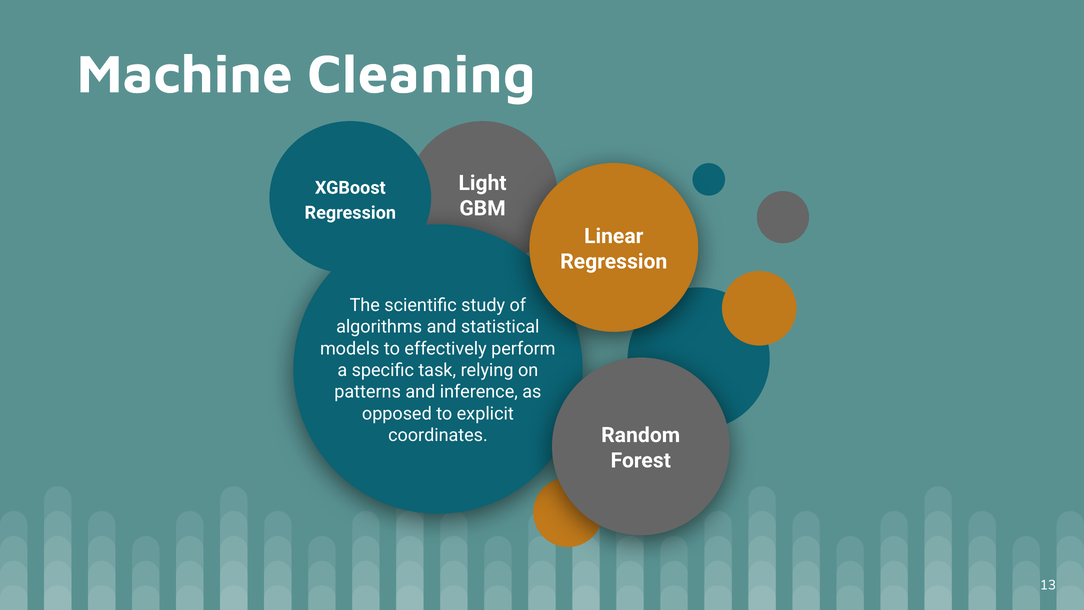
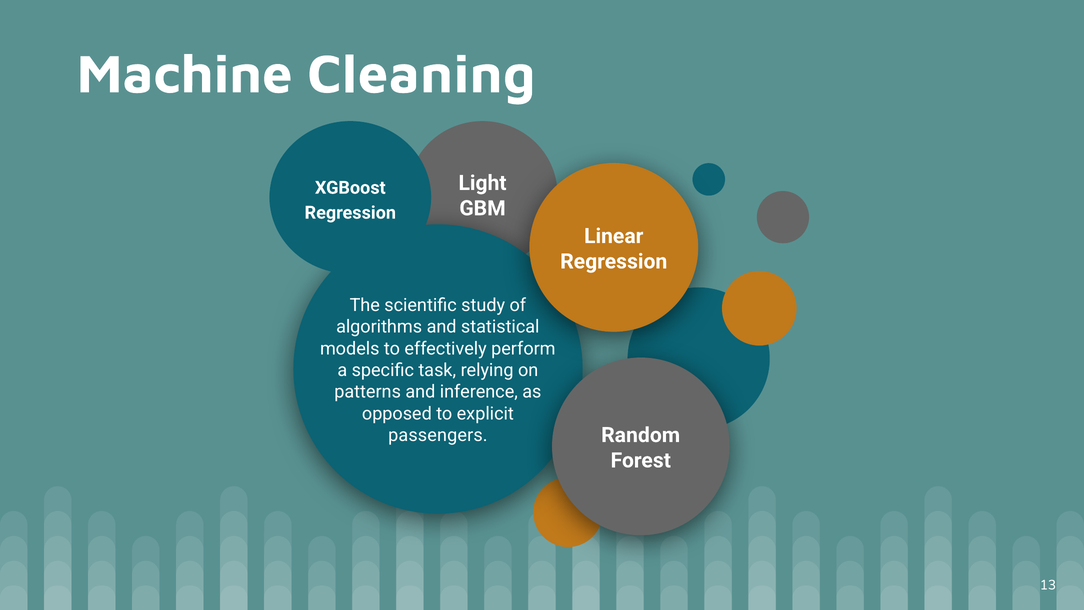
coordinates: coordinates -> passengers
